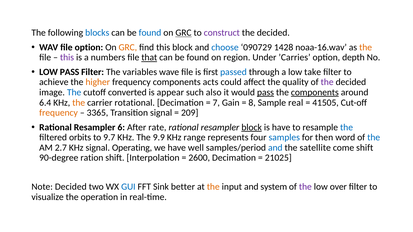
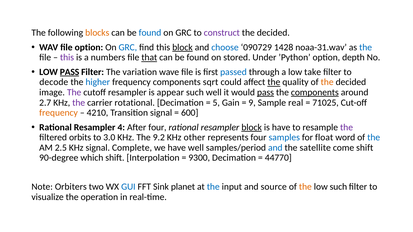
blocks colour: blue -> orange
GRC at (183, 33) underline: present -> none
GRC at (128, 47) colour: orange -> blue
block at (182, 47) underline: none -> present
noaa-16.wav: noaa-16.wav -> noaa-31.wav
the at (366, 47) colour: orange -> blue
region: region -> stored
’Carries: ’Carries -> ’Python
PASS at (70, 72) underline: none -> present
variables: variables -> variation
achieve: achieve -> decode
higher colour: orange -> blue
acts: acts -> sqrt
the at (274, 82) underline: none -> present
the at (327, 82) colour: purple -> orange
The at (74, 92) colour: blue -> purple
cutoff converted: converted -> resampler
such also: also -> well
6.4: 6.4 -> 2.7
the at (79, 103) colour: orange -> purple
7: 7 -> 5
8: 8 -> 9
41505: 41505 -> 71025
3365: 3365 -> 4210
209: 209 -> 600
6: 6 -> 4
After rate: rate -> four
the at (347, 127) colour: blue -> purple
9.7: 9.7 -> 3.0
9.9: 9.9 -> 9.2
range: range -> other
then: then -> float
2.7: 2.7 -> 2.5
Operating: Operating -> Complete
ration: ration -> which
2600: 2600 -> 9300
21025: 21025 -> 44770
Note Decided: Decided -> Orbiters
better: better -> planet
the at (213, 187) colour: orange -> blue
system: system -> source
the at (305, 187) colour: purple -> orange
low over: over -> such
